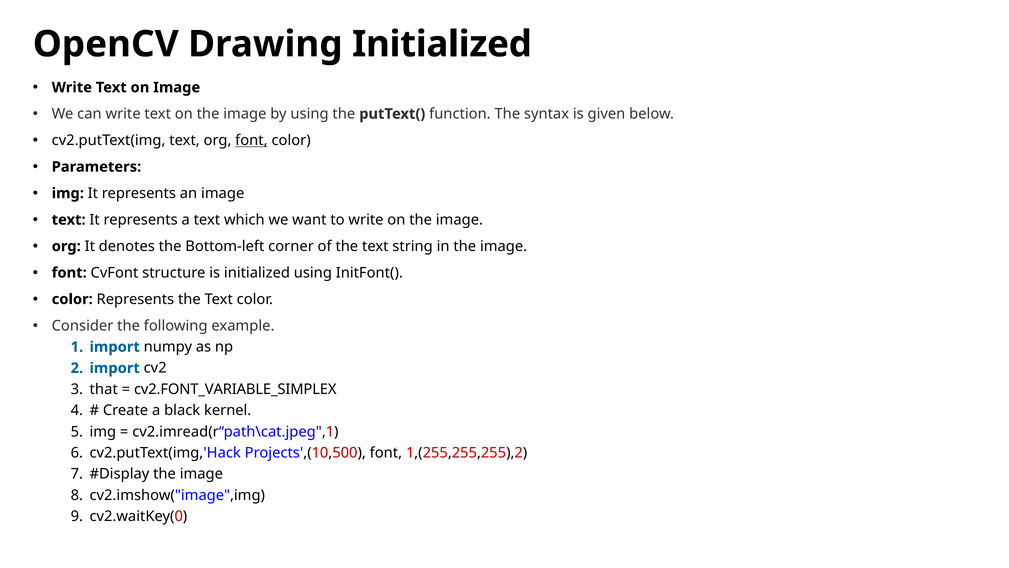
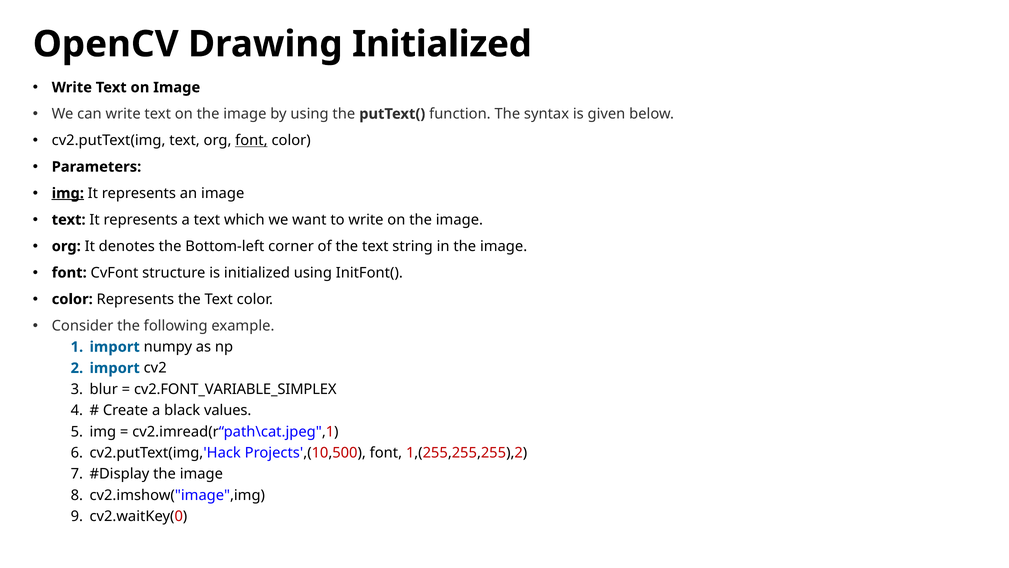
img at (68, 193) underline: none -> present
that: that -> blur
kernel: kernel -> values
